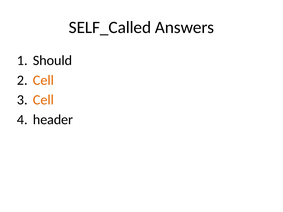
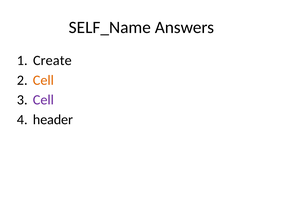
SELF_Called: SELF_Called -> SELF_Name
Should: Should -> Create
Cell at (43, 100) colour: orange -> purple
